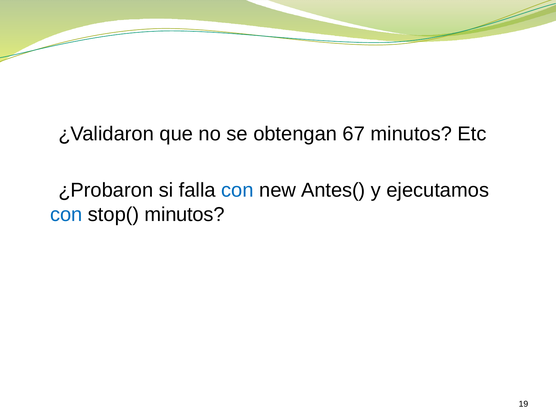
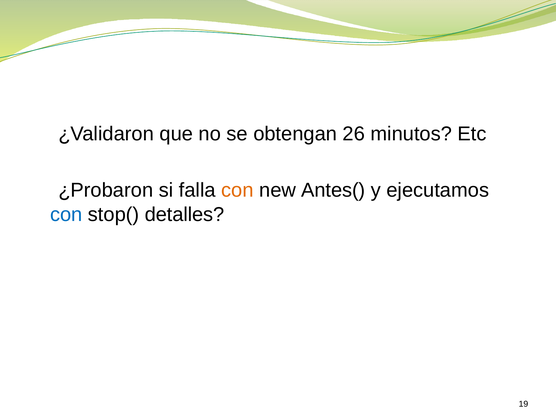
67: 67 -> 26
con at (237, 190) colour: blue -> orange
stop( minutos: minutos -> detalles
